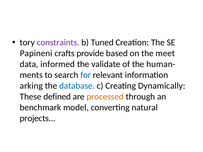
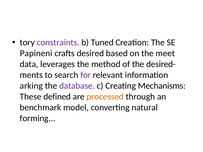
provide: provide -> desired
informed: informed -> leverages
validate: validate -> method
human-: human- -> desired-
for colour: blue -> purple
database colour: blue -> purple
Dynamically: Dynamically -> Mechanisms
projects: projects -> forming
